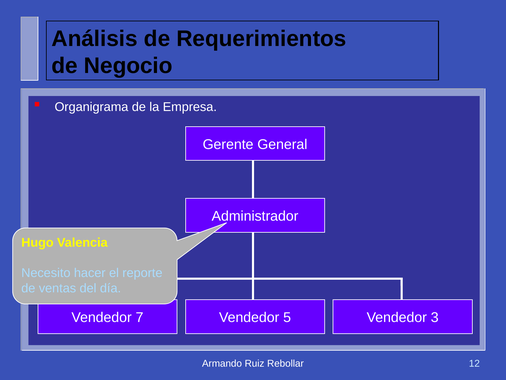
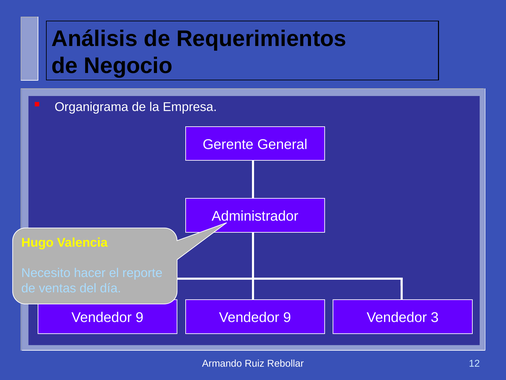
7 at (140, 317): 7 -> 9
5 at (287, 317): 5 -> 9
